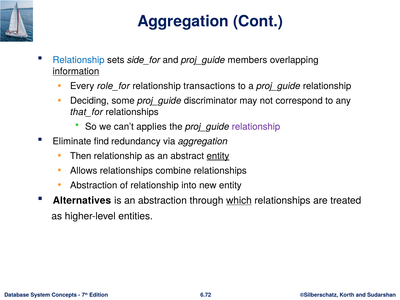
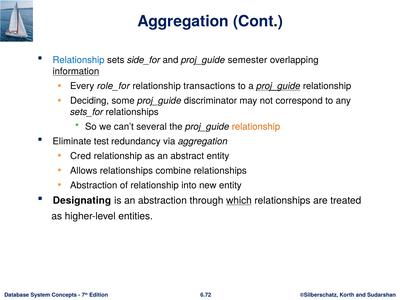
members: members -> semester
proj_guide at (278, 86) underline: none -> present
that_for: that_for -> sets_for
applies: applies -> several
relationship at (256, 127) colour: purple -> orange
find: find -> test
Then: Then -> Cred
entity at (218, 156) underline: present -> none
Alternatives: Alternatives -> Designating
